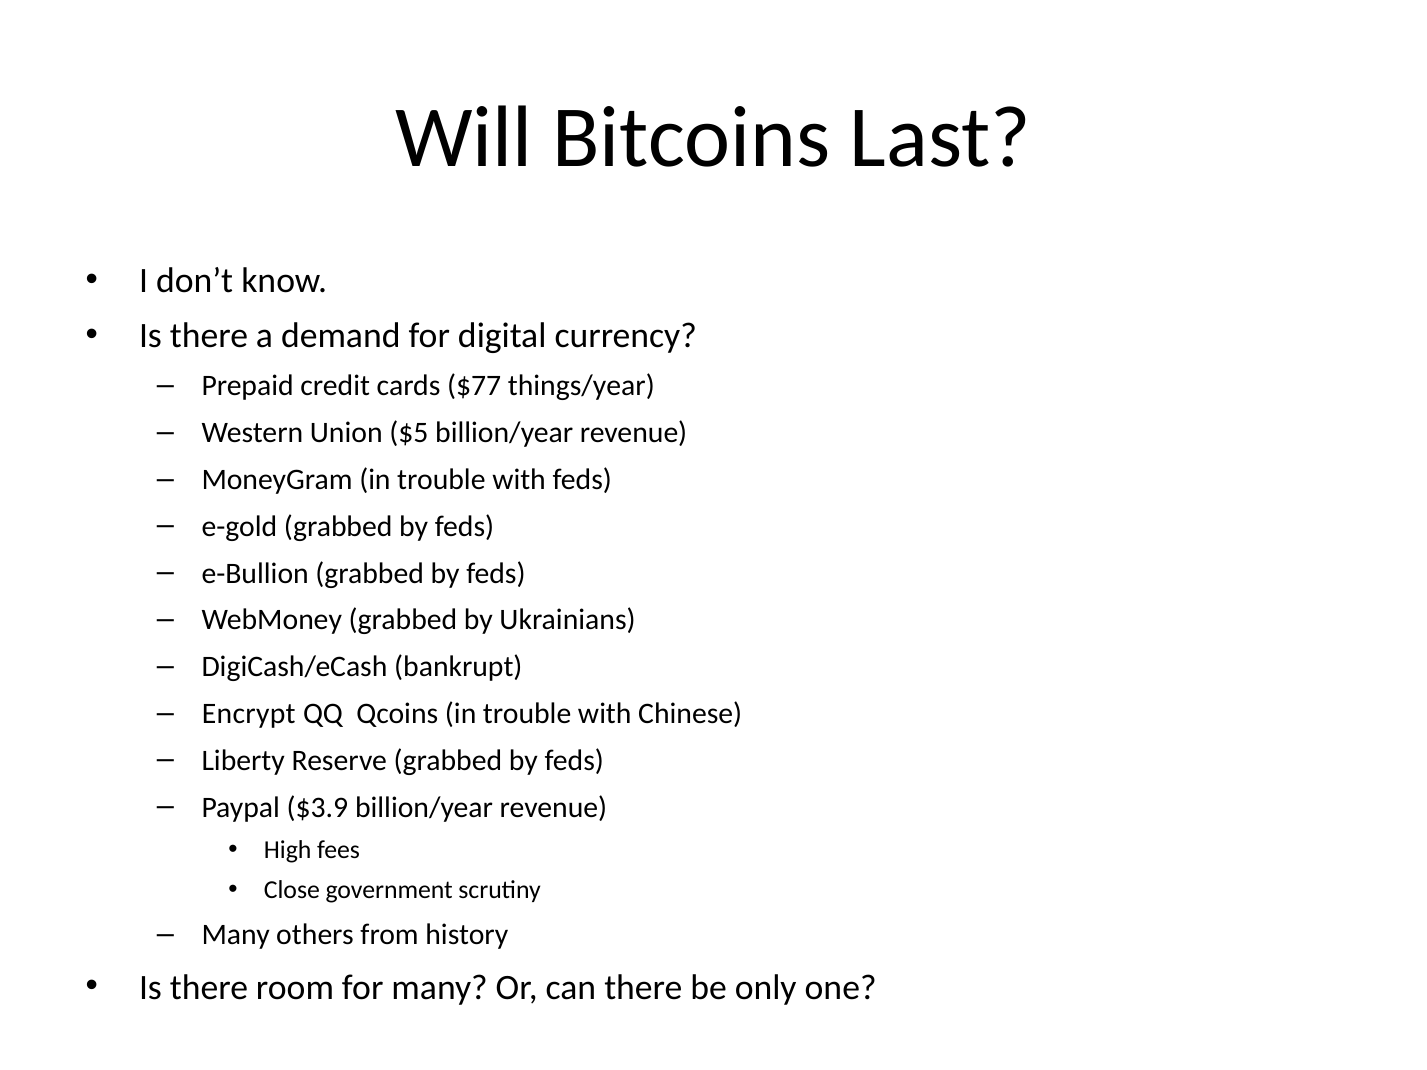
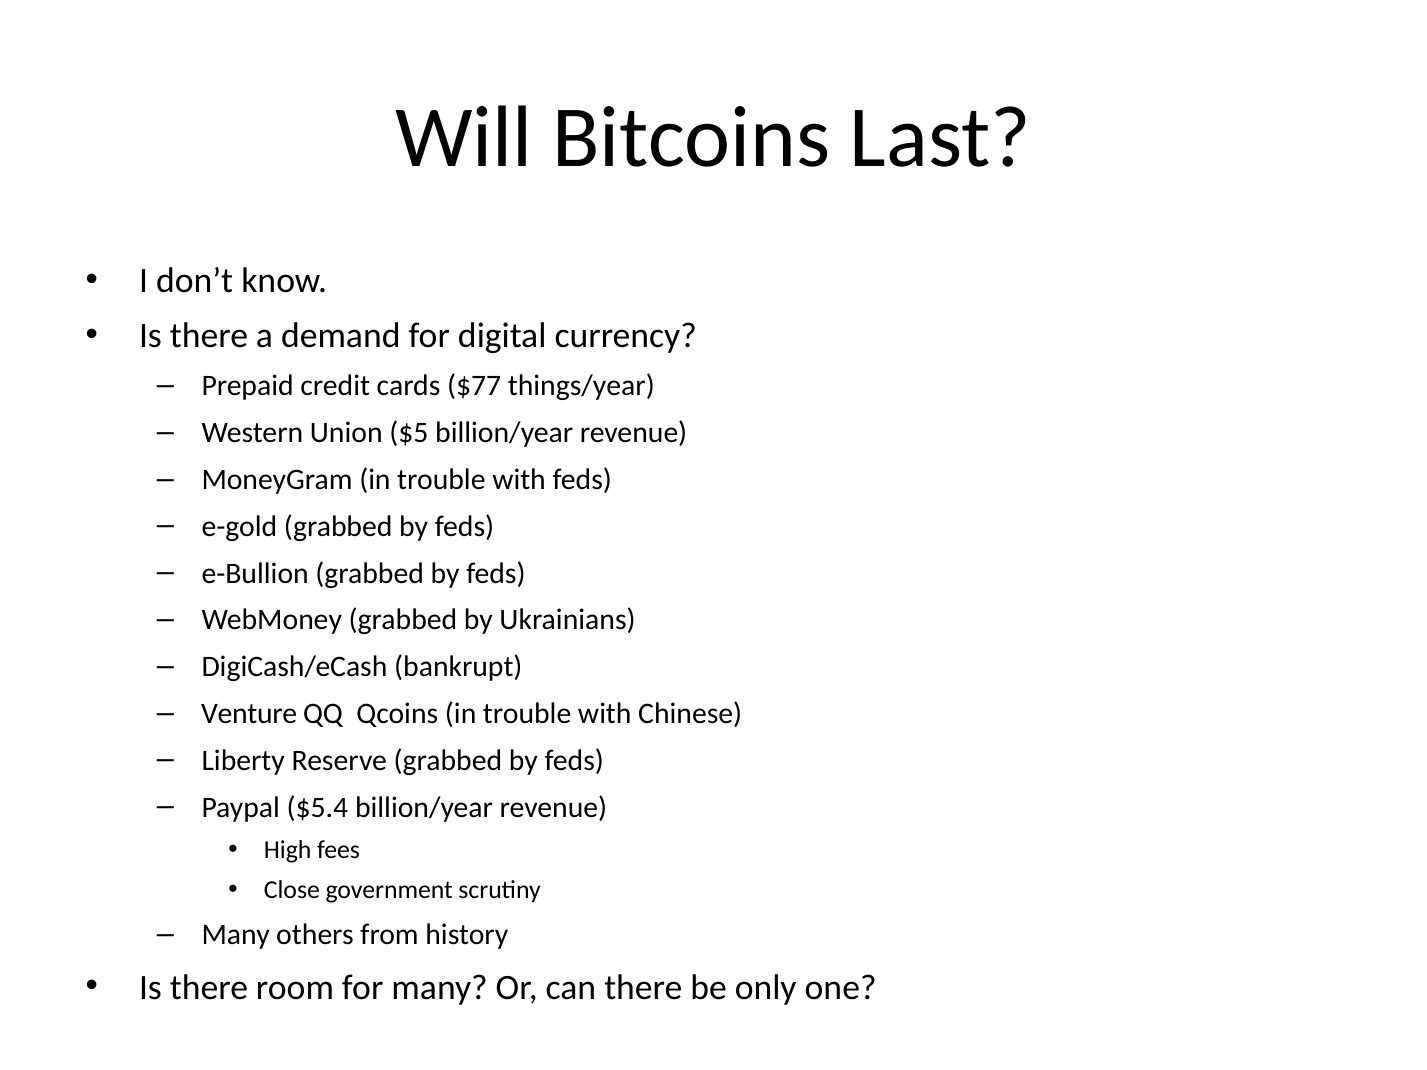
Encrypt: Encrypt -> Venture
$3.9: $3.9 -> $5.4
